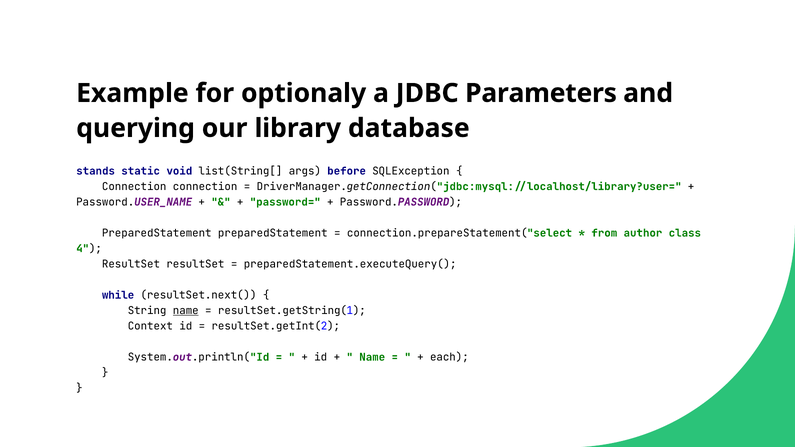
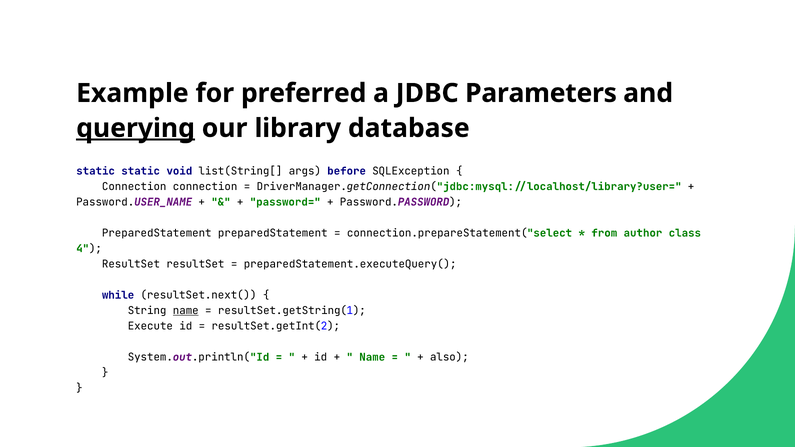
optionaly: optionaly -> preferred
querying underline: none -> present
stands at (96, 171): stands -> static
Context: Context -> Execute
each: each -> also
